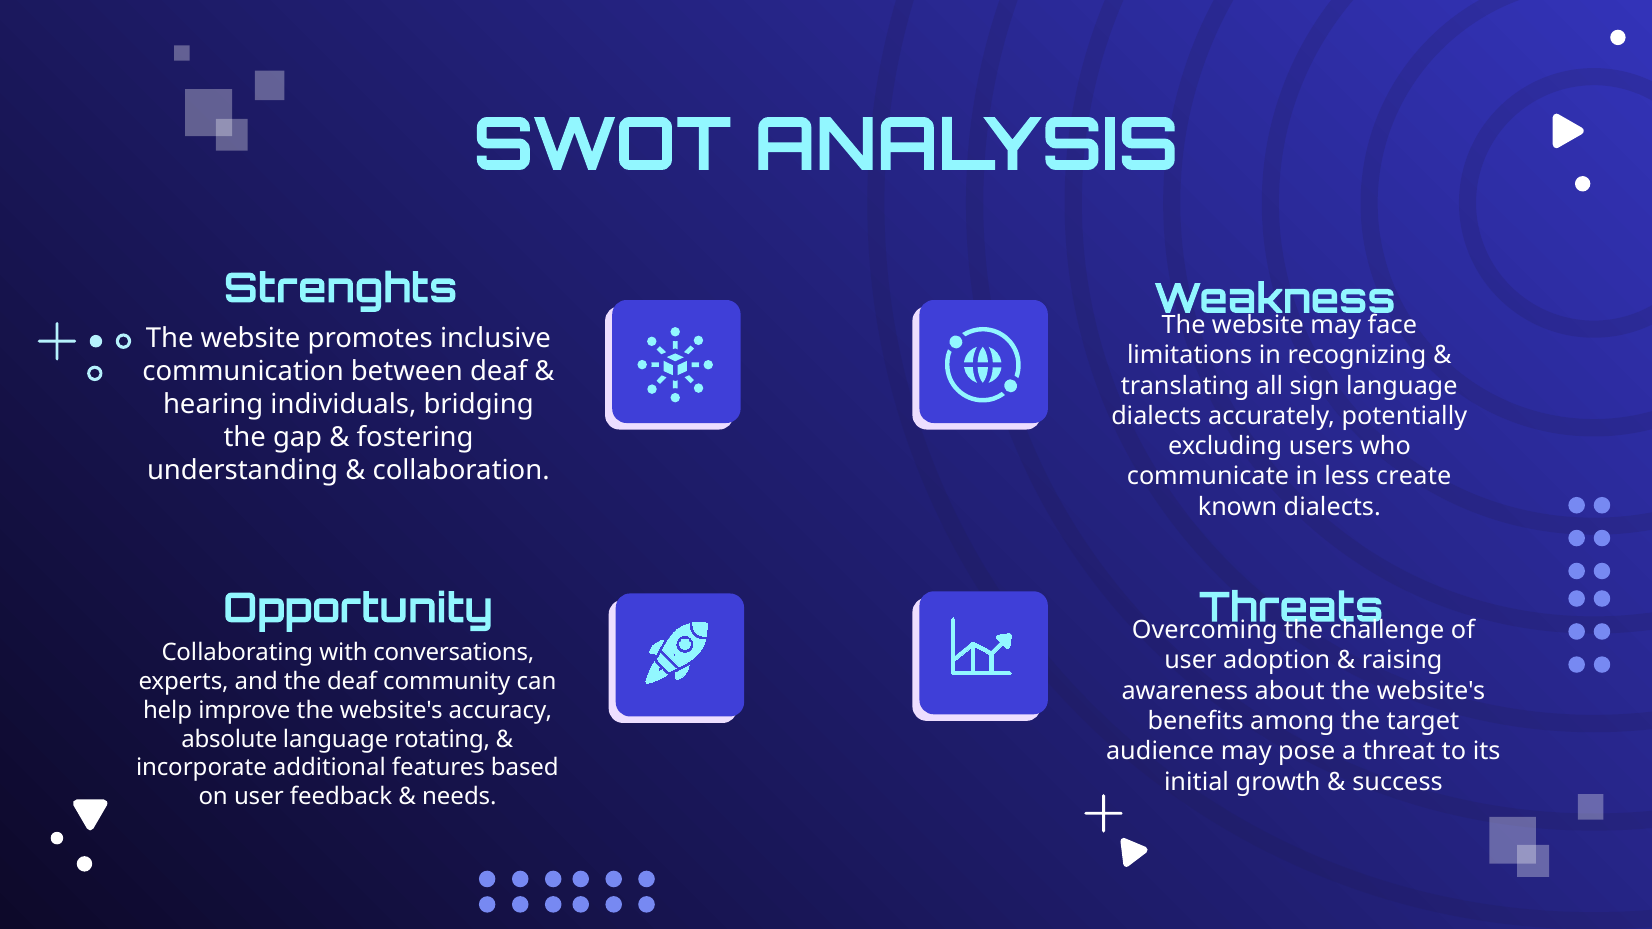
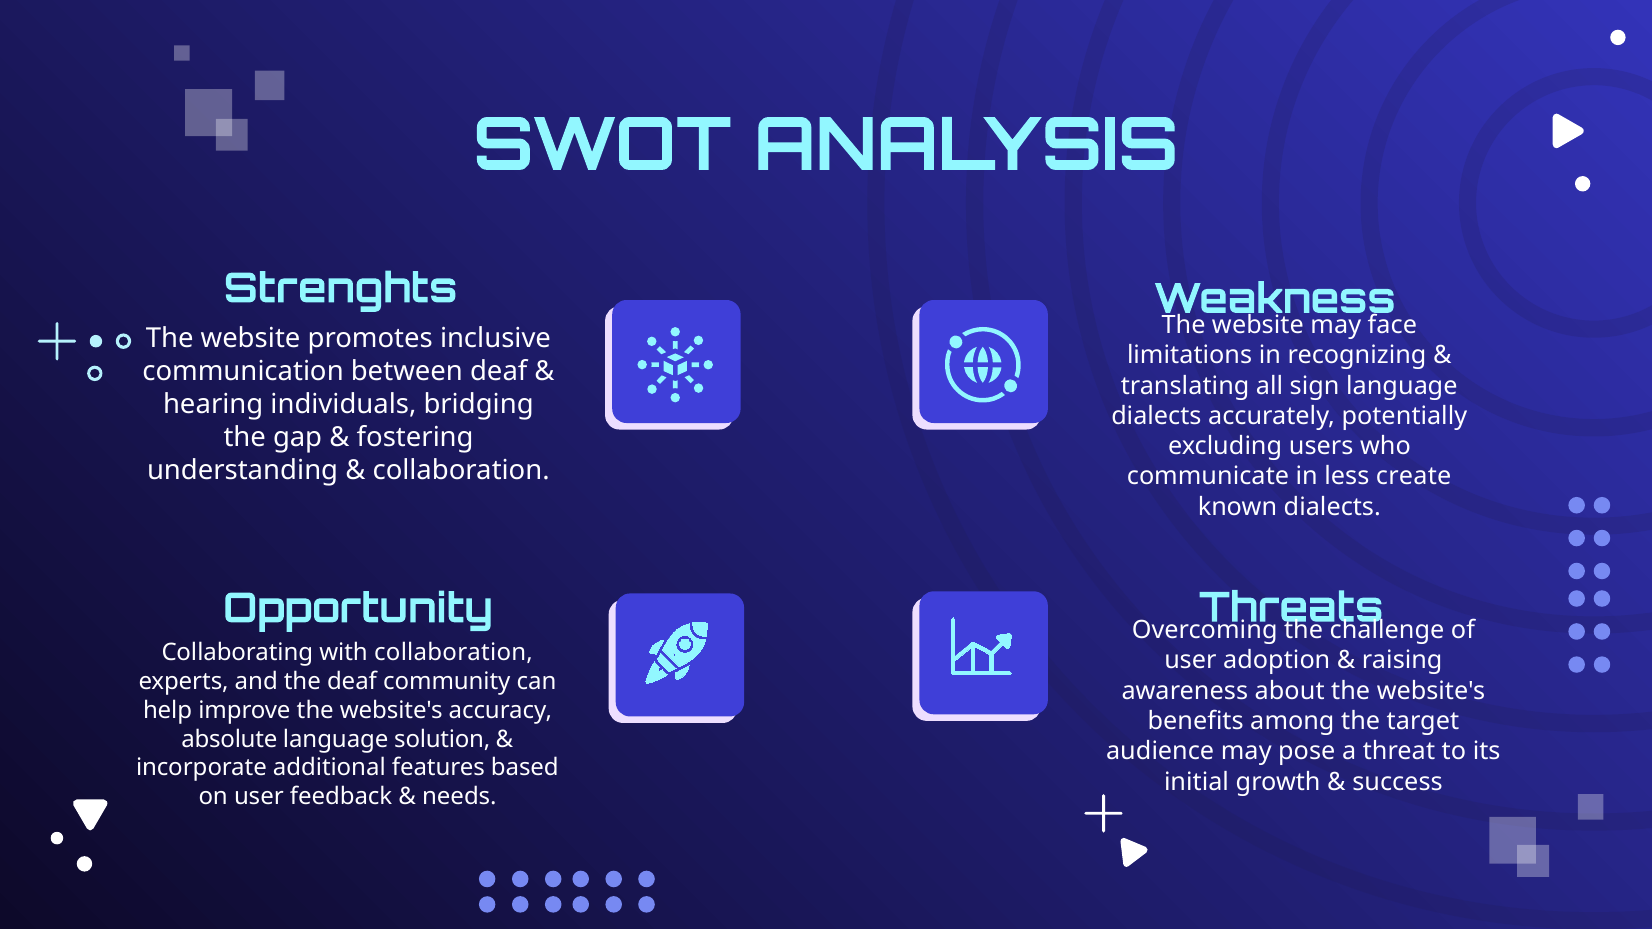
with conversations: conversations -> collaboration
rotating: rotating -> solution
